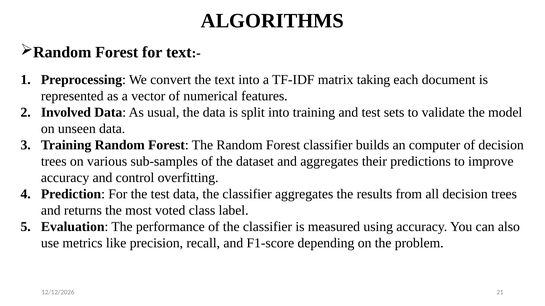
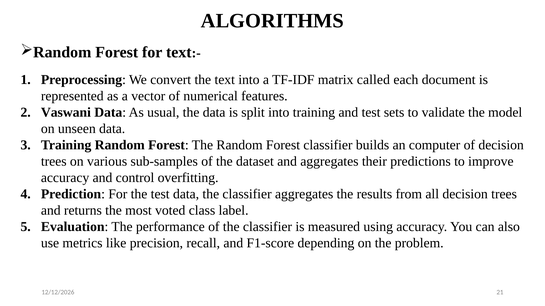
taking: taking -> called
Involved: Involved -> Vaswani
